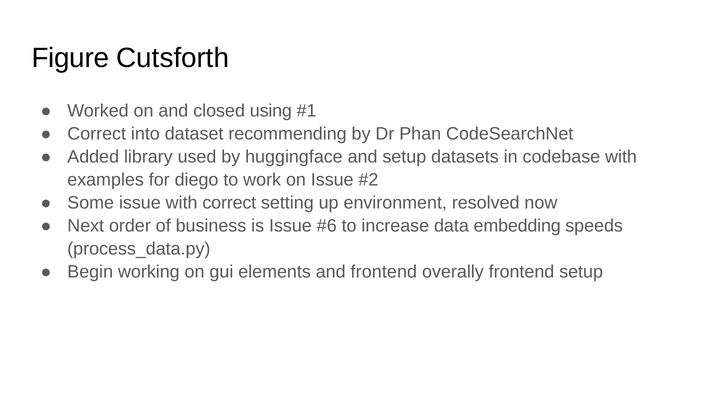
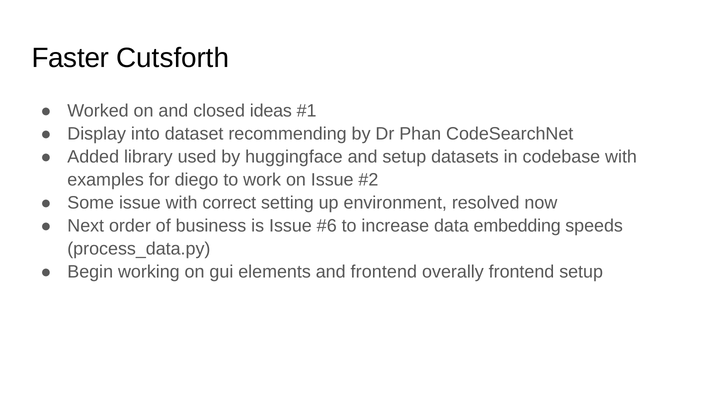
Figure: Figure -> Faster
using: using -> ideas
Correct at (97, 134): Correct -> Display
